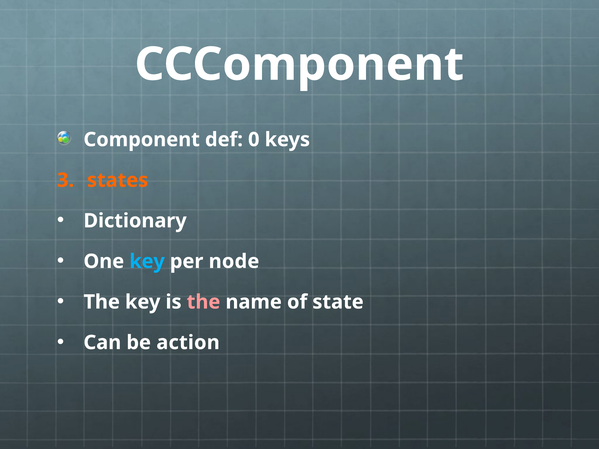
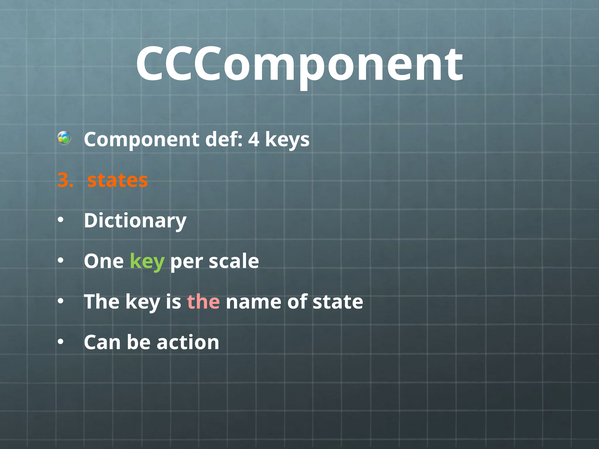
0: 0 -> 4
key at (147, 262) colour: light blue -> light green
node: node -> scale
